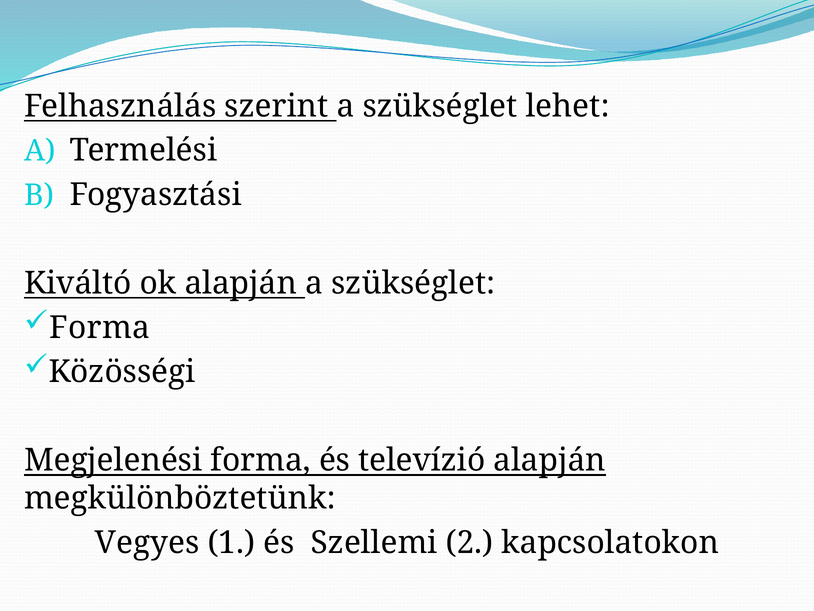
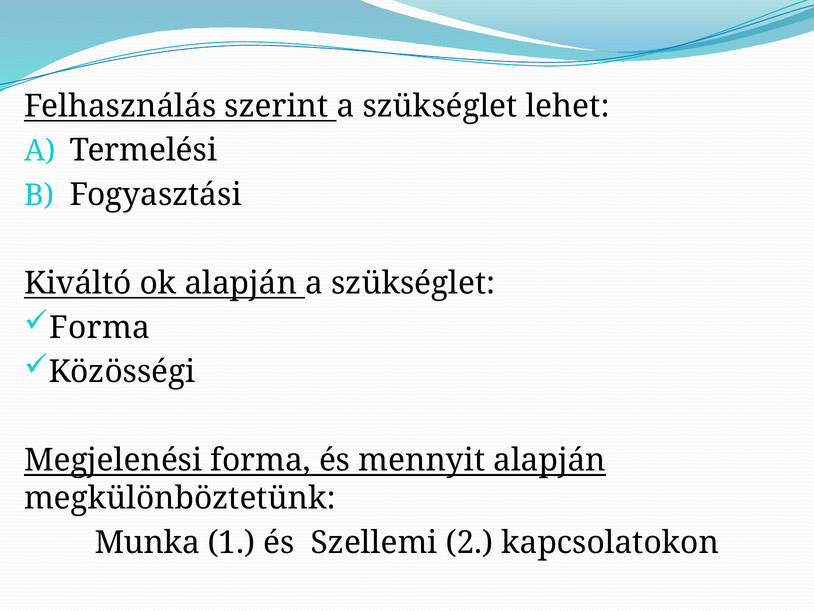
televízió: televízió -> mennyit
Vegyes: Vegyes -> Munka
